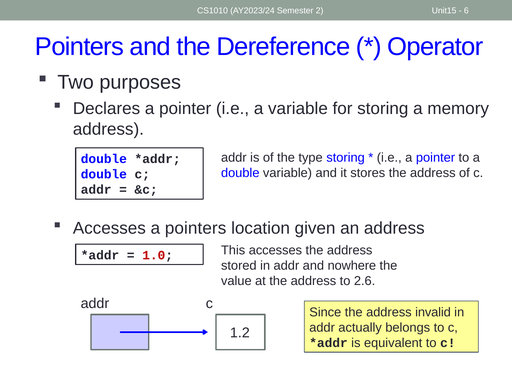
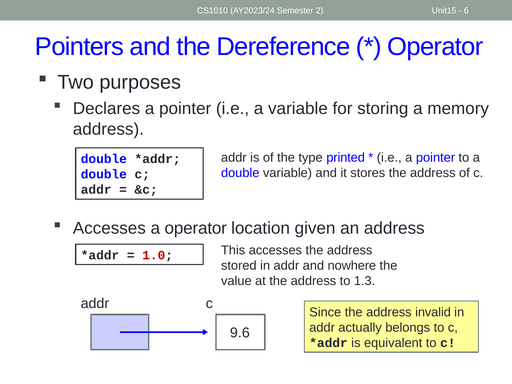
type storing: storing -> printed
a pointers: pointers -> operator
2.6: 2.6 -> 1.3
1.2: 1.2 -> 9.6
